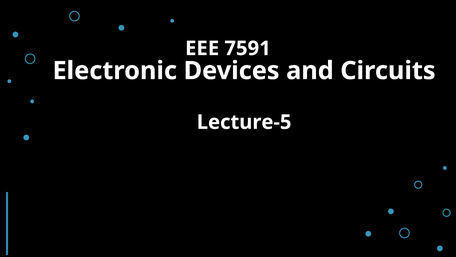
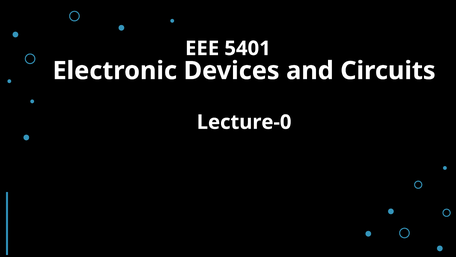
7591: 7591 -> 5401
Lecture-5: Lecture-5 -> Lecture-0
